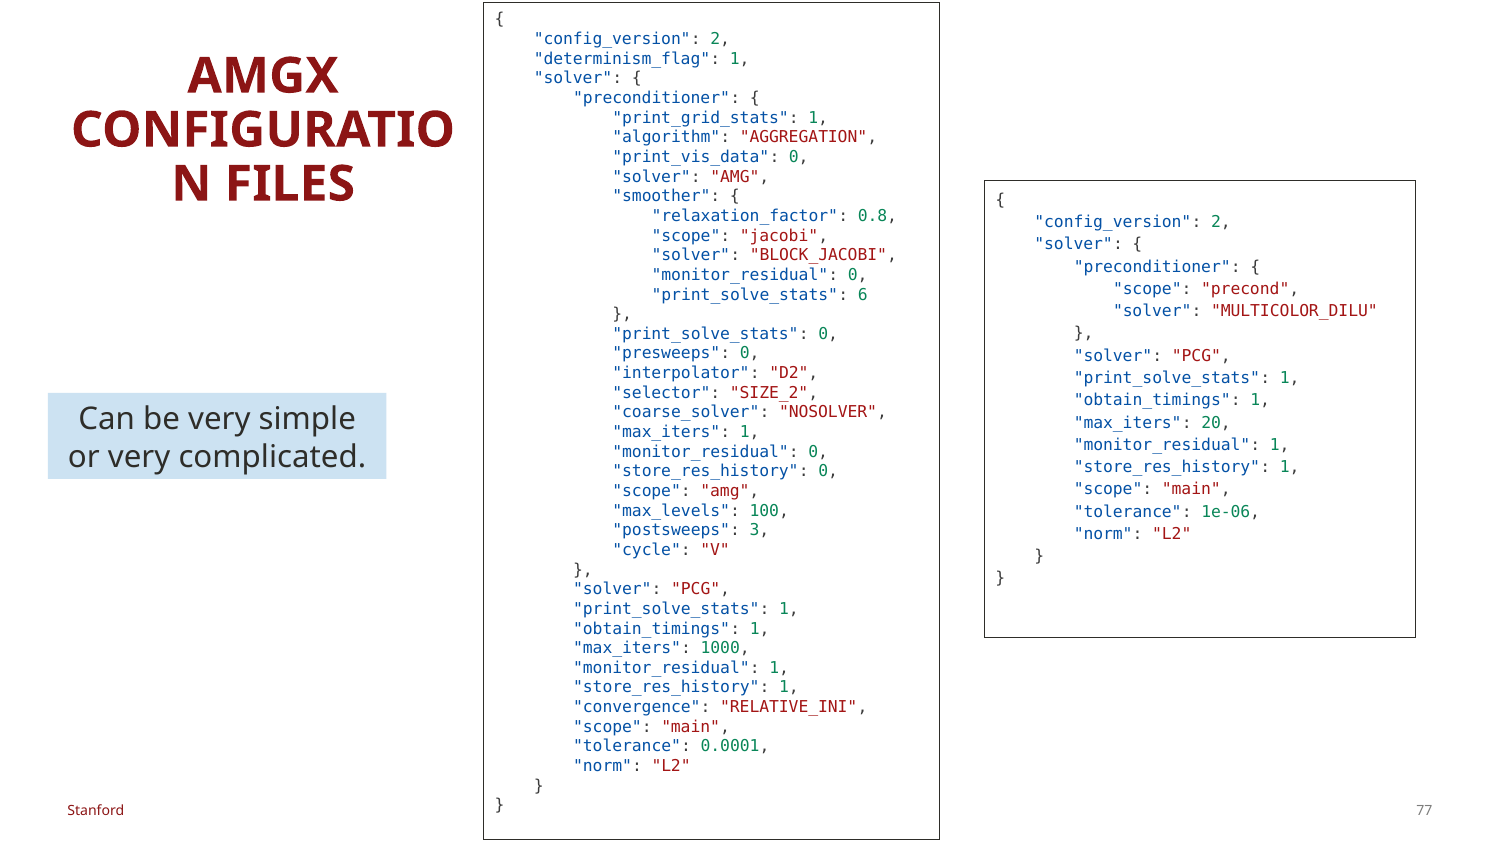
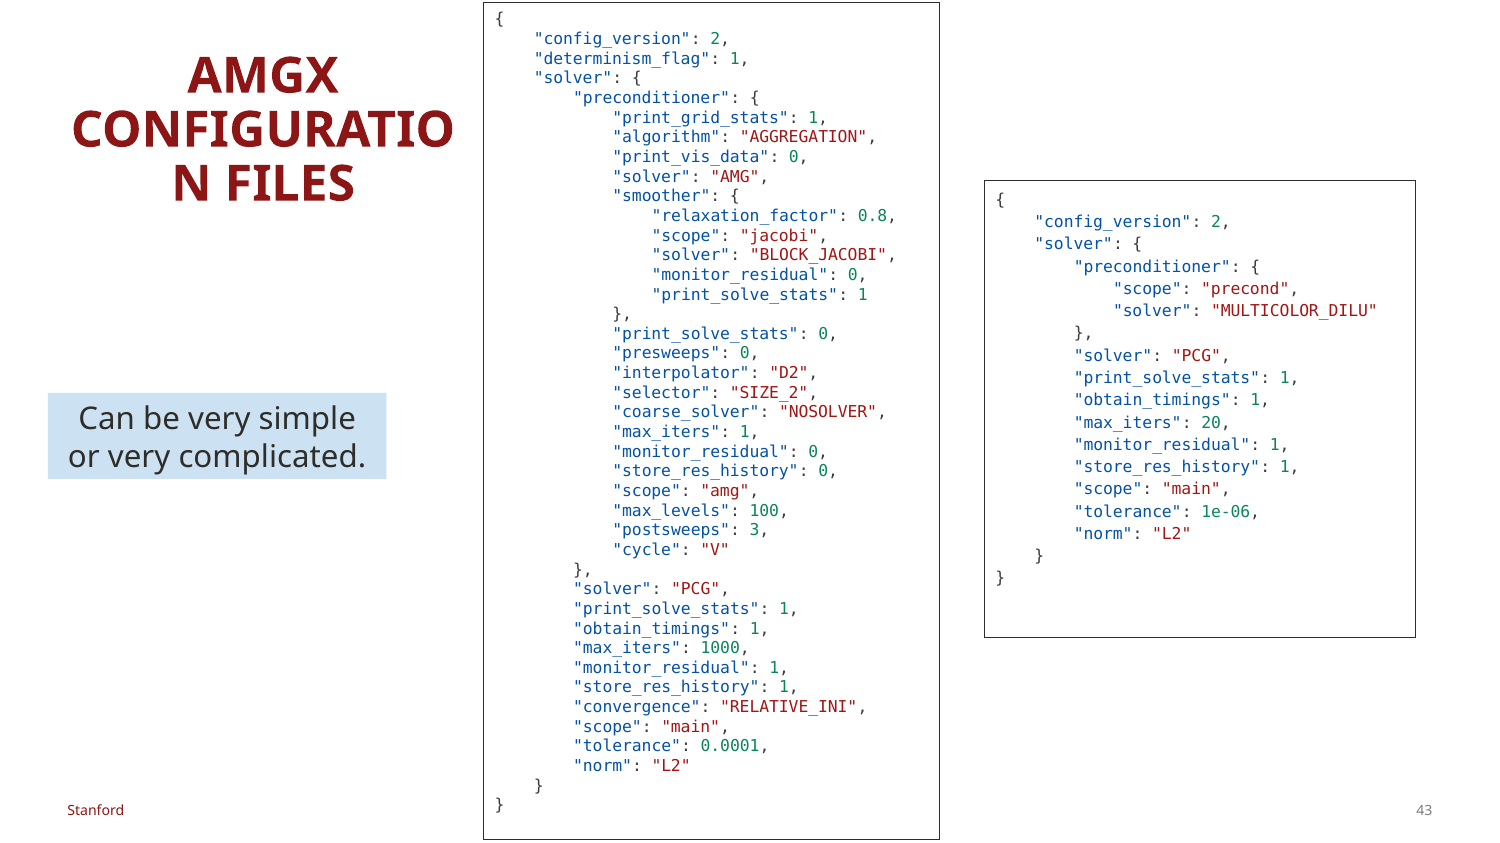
6 at (863, 295): 6 -> 1
77: 77 -> 43
